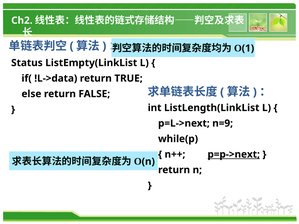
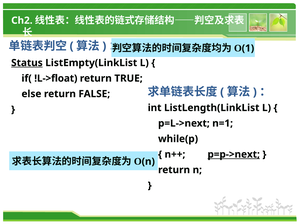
Status underline: none -> present
!L->data: !L->data -> !L->float
n=9: n=9 -> n=1
